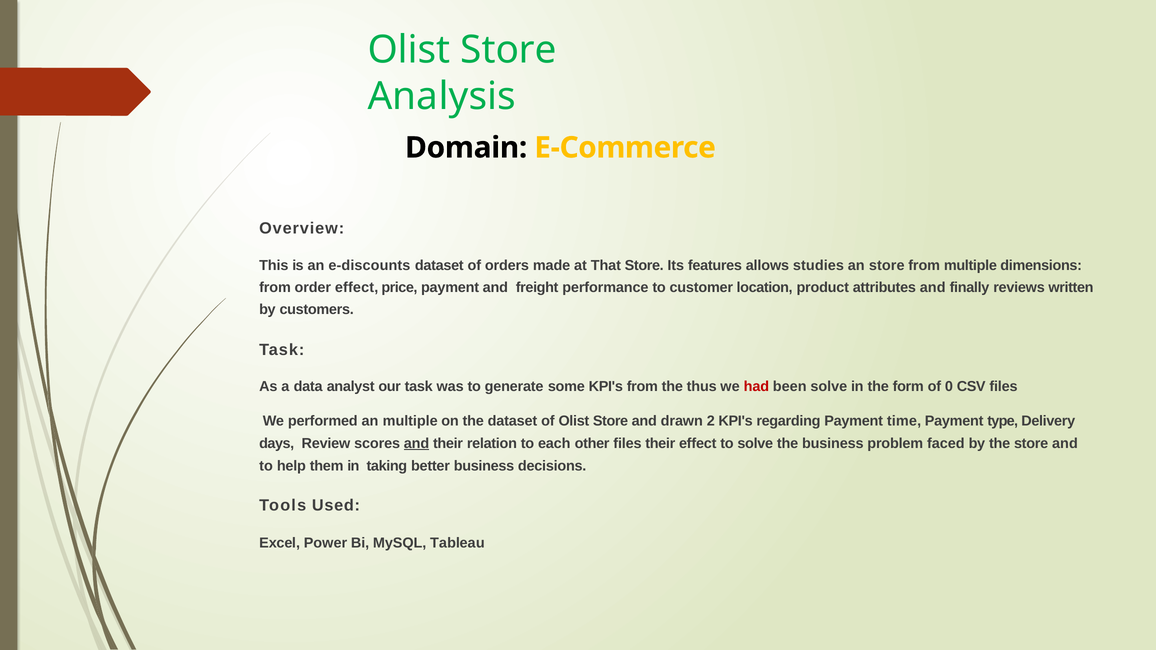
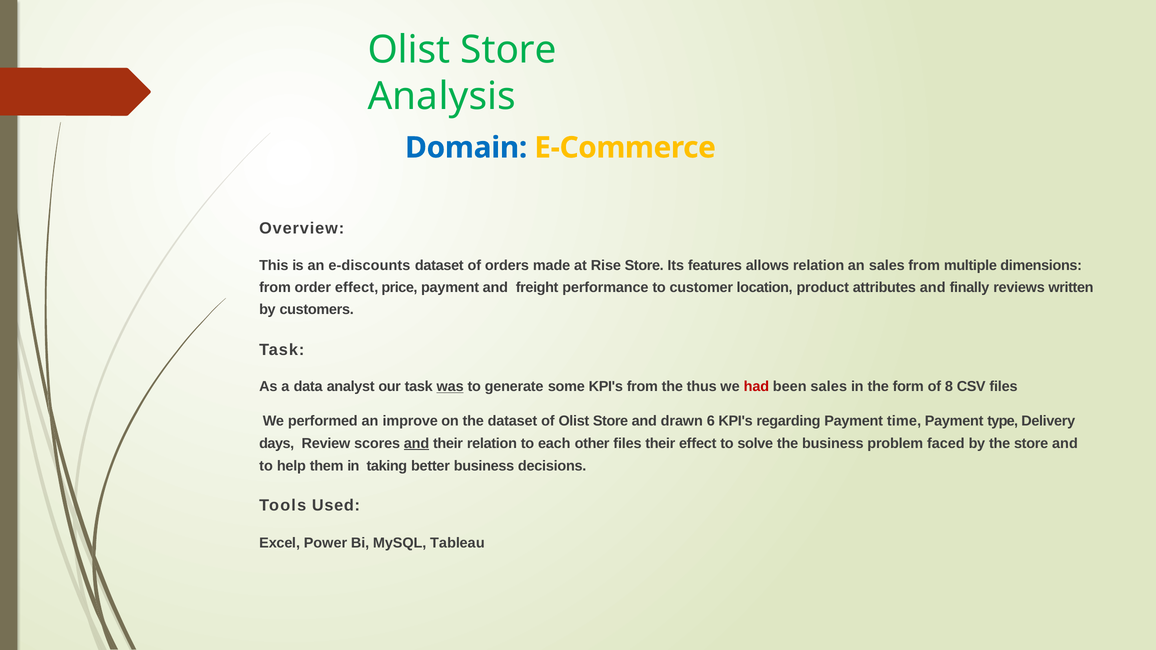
Domain colour: black -> blue
That: That -> Rise
allows studies: studies -> relation
an store: store -> sales
was underline: none -> present
been solve: solve -> sales
0: 0 -> 8
an multiple: multiple -> improve
2: 2 -> 6
